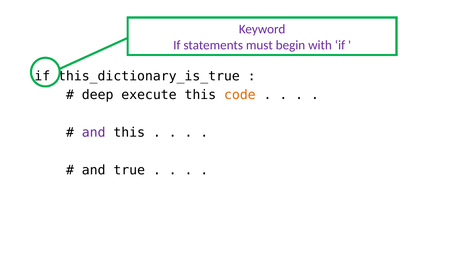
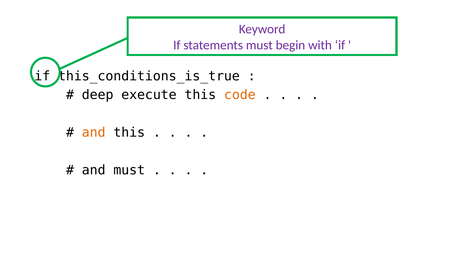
this_dictionary_is_true: this_dictionary_is_true -> this_conditions_is_true
and at (94, 133) colour: purple -> orange
and true: true -> must
